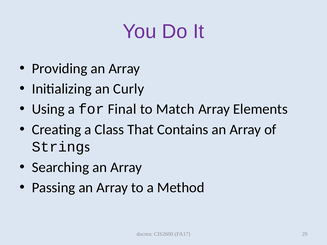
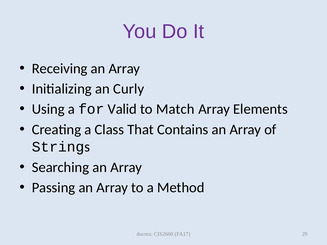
Providing: Providing -> Receiving
Final: Final -> Valid
